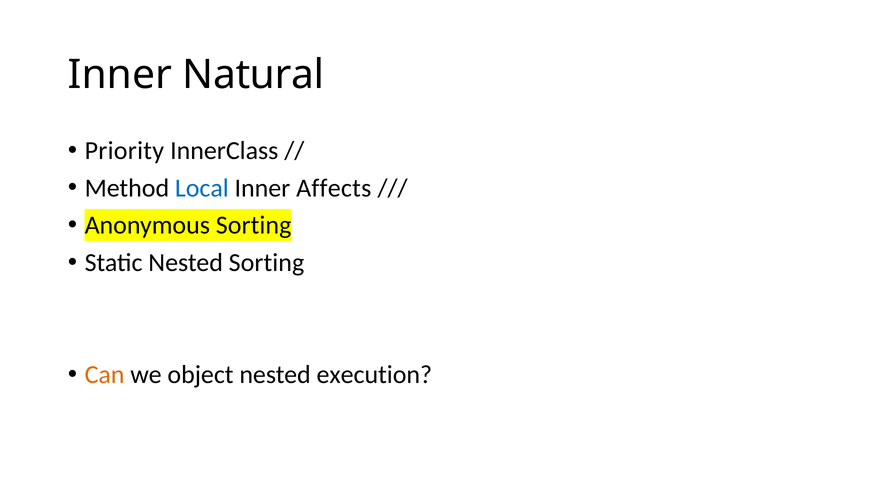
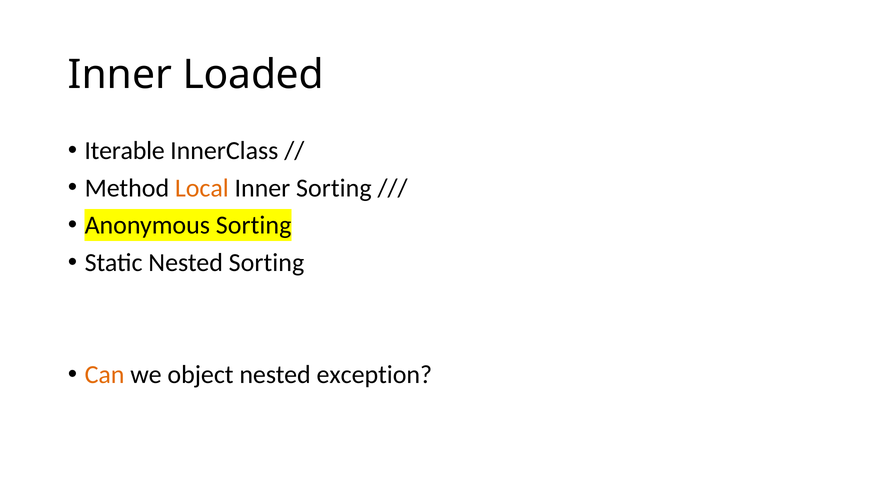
Natural: Natural -> Loaded
Priority: Priority -> Iterable
Local colour: blue -> orange
Inner Affects: Affects -> Sorting
execution: execution -> exception
